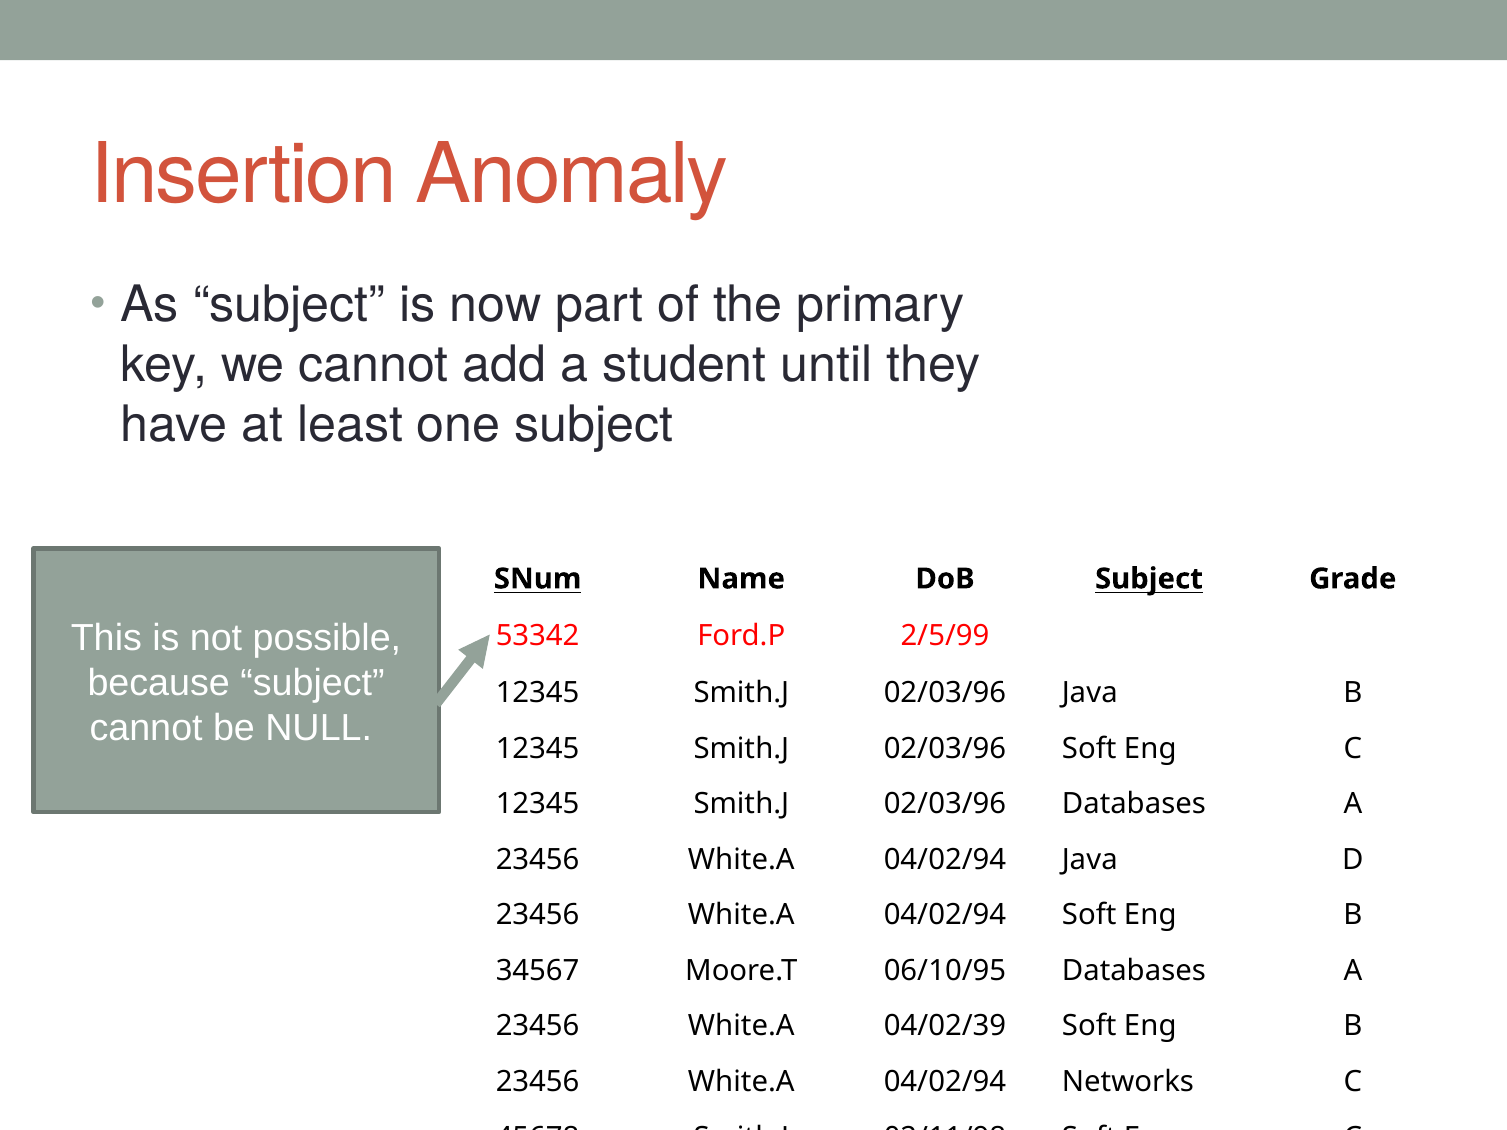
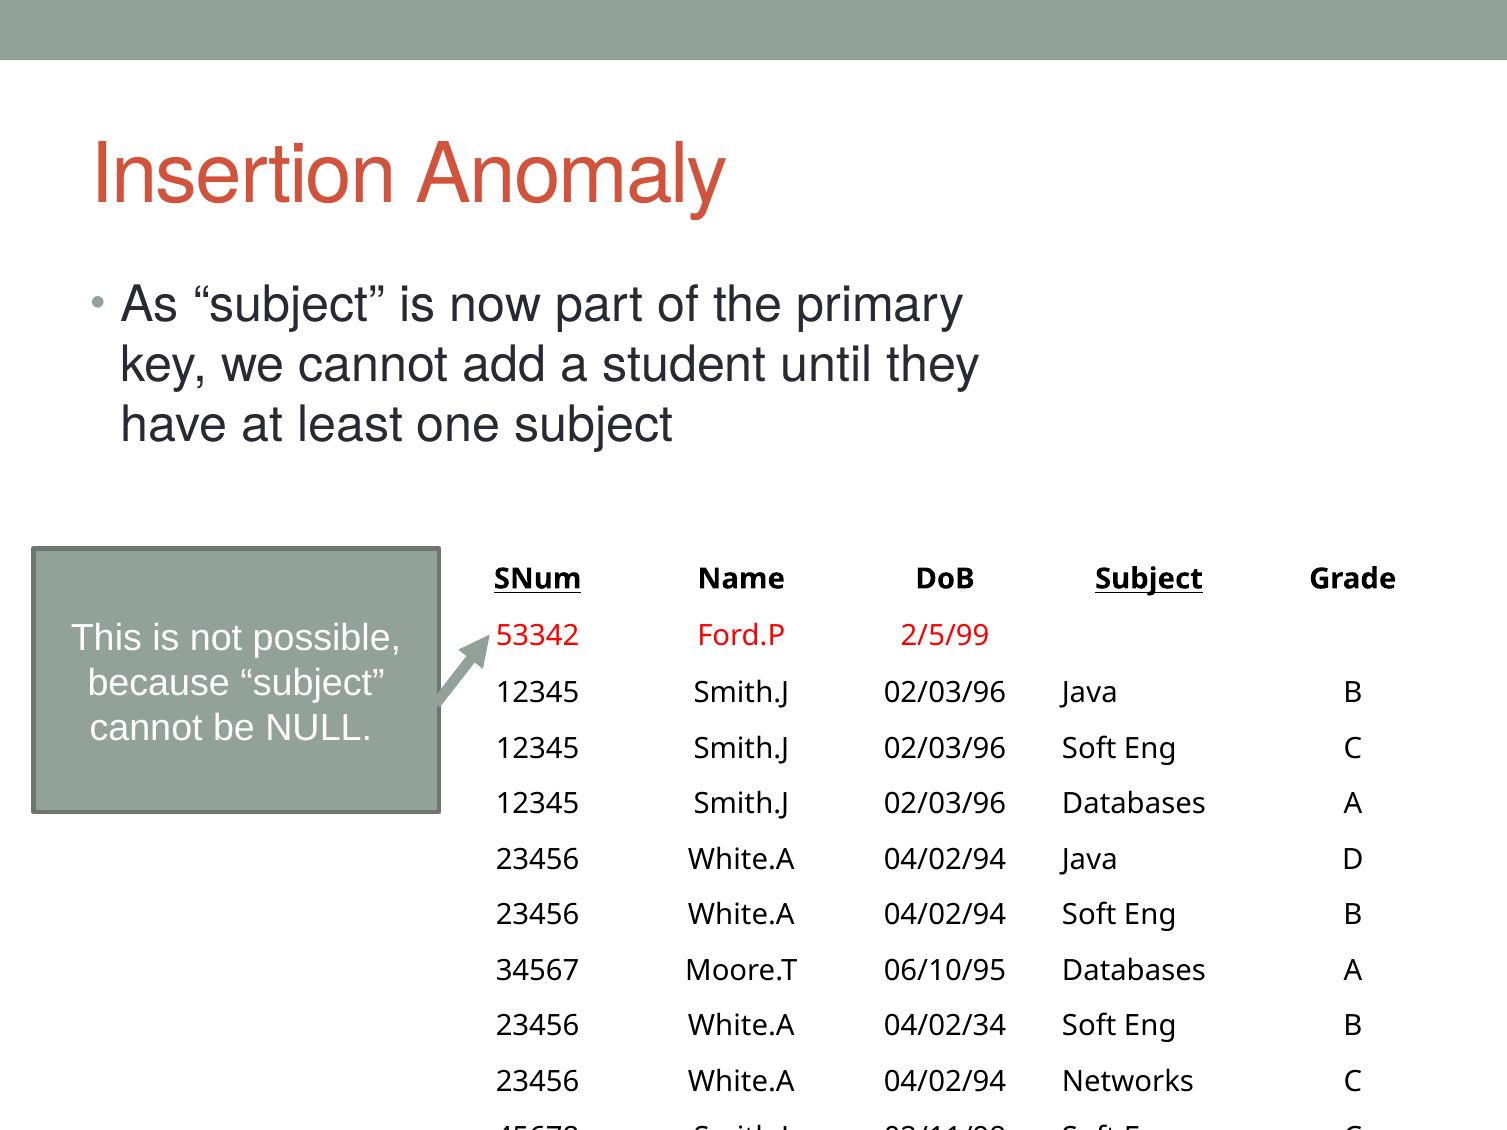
04/02/39: 04/02/39 -> 04/02/34
